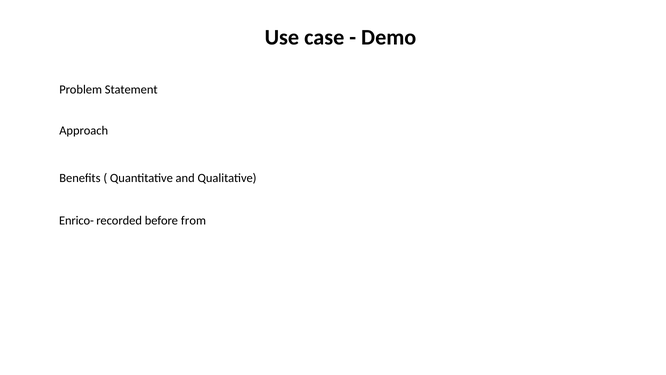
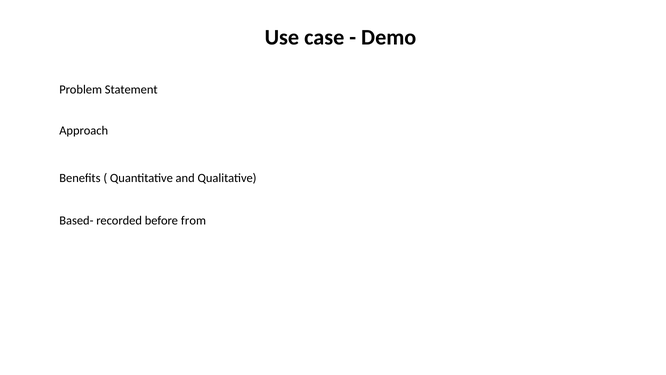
Enrico-: Enrico- -> Based-
